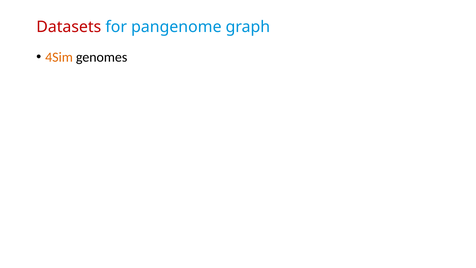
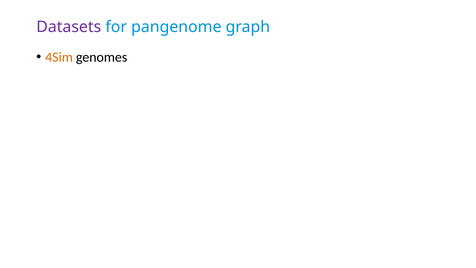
Datasets colour: red -> purple
